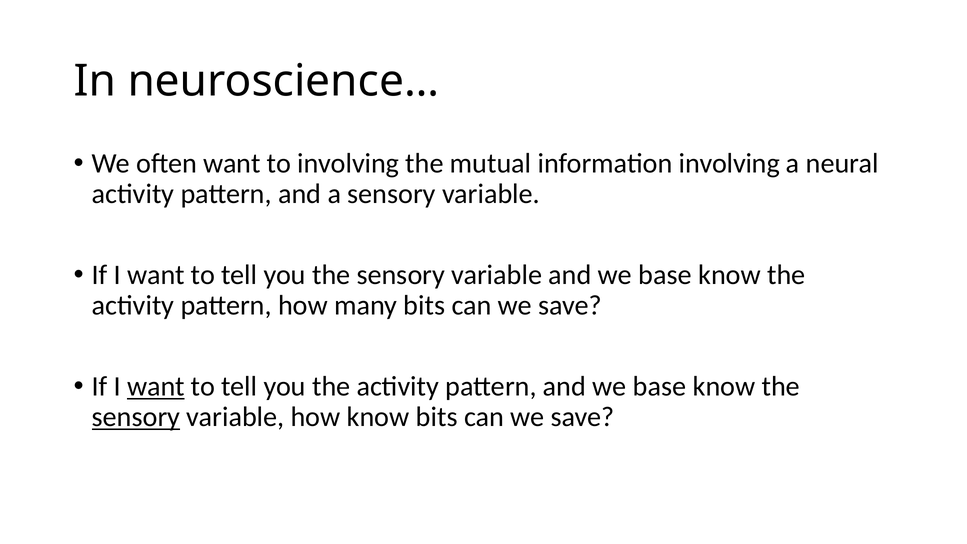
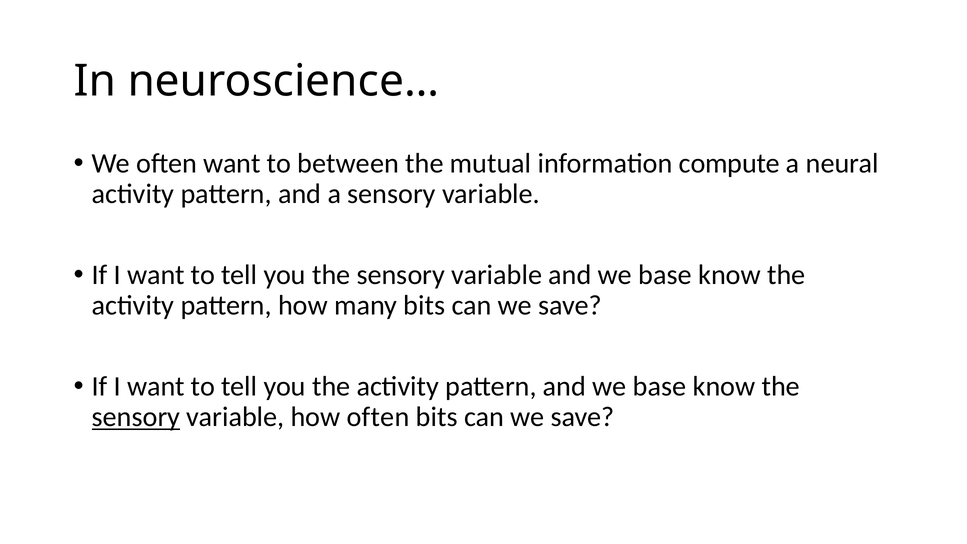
to involving: involving -> between
information involving: involving -> compute
want at (156, 387) underline: present -> none
how know: know -> often
